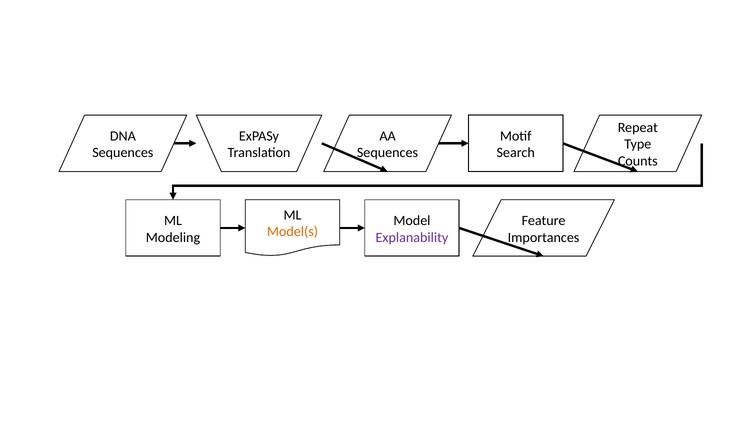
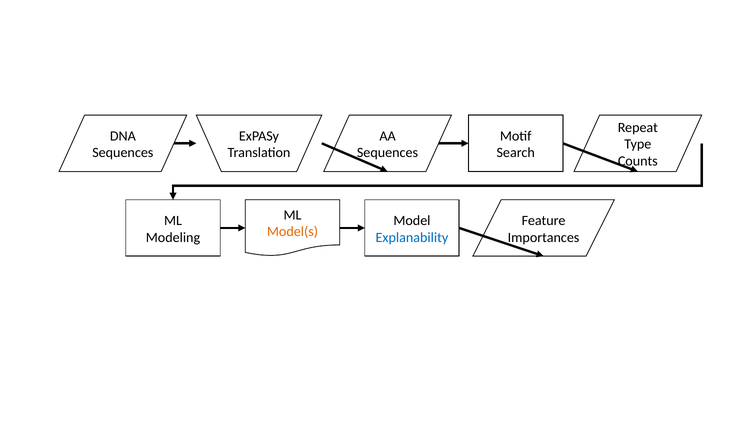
Explanability colour: purple -> blue
